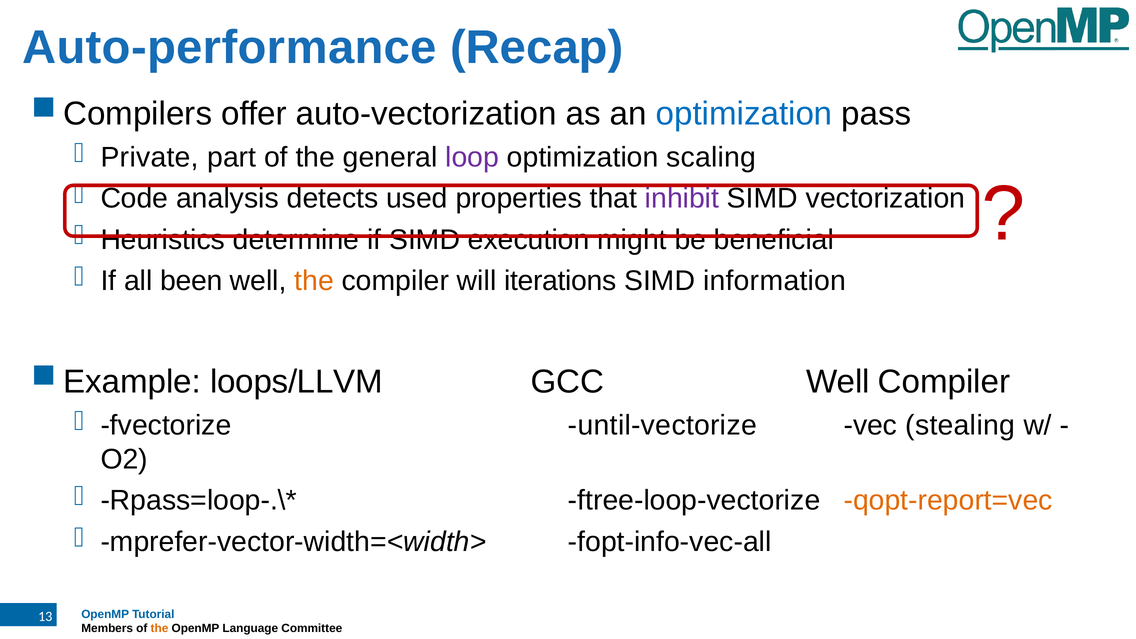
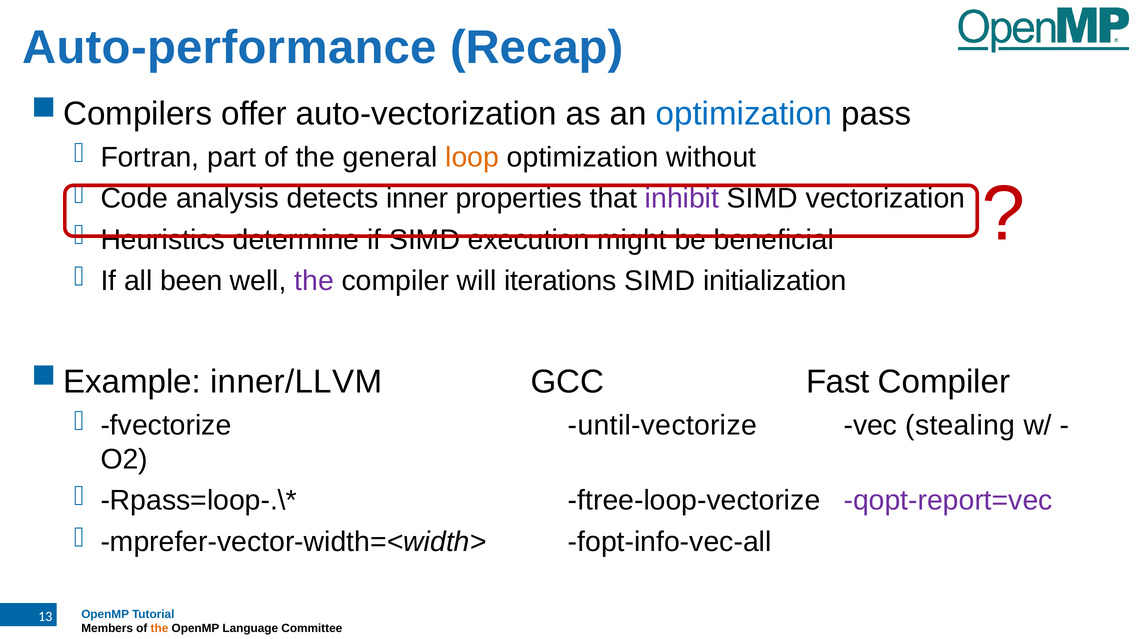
Private: Private -> Fortran
loop colour: purple -> orange
scaling: scaling -> without
used: used -> inner
the at (314, 281) colour: orange -> purple
information: information -> initialization
loops/LLVM: loops/LLVM -> inner/LLVM
GCC Well: Well -> Fast
qopt-report=vec colour: orange -> purple
